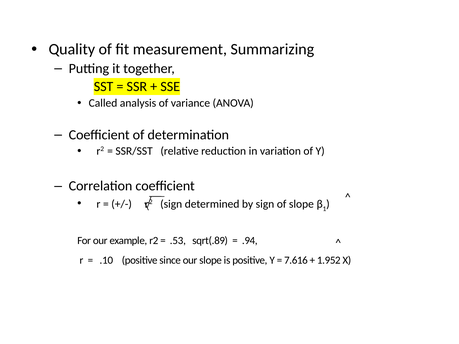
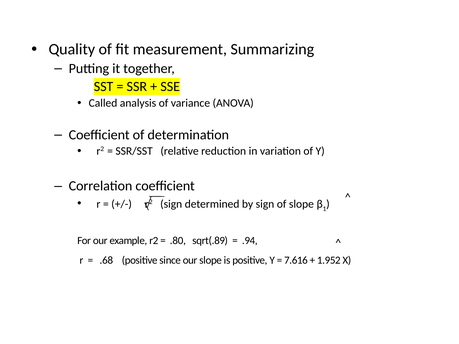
.53: .53 -> .80
.10: .10 -> .68
